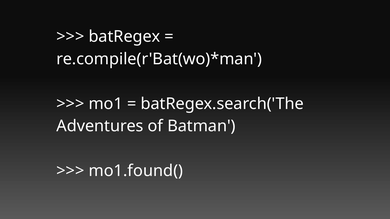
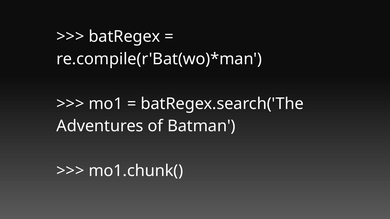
mo1.found(: mo1.found( -> mo1.chunk(
